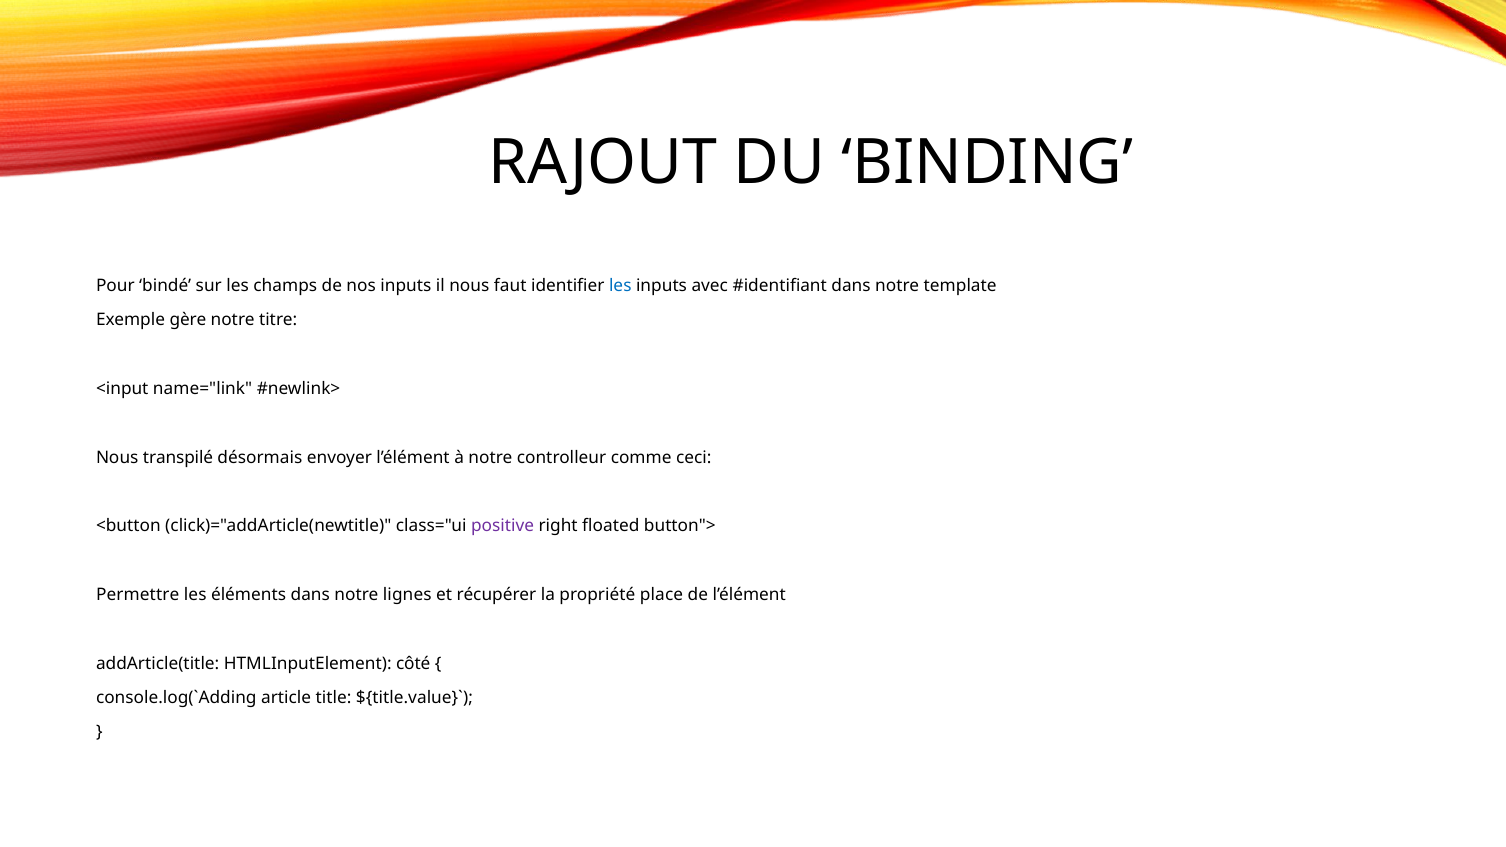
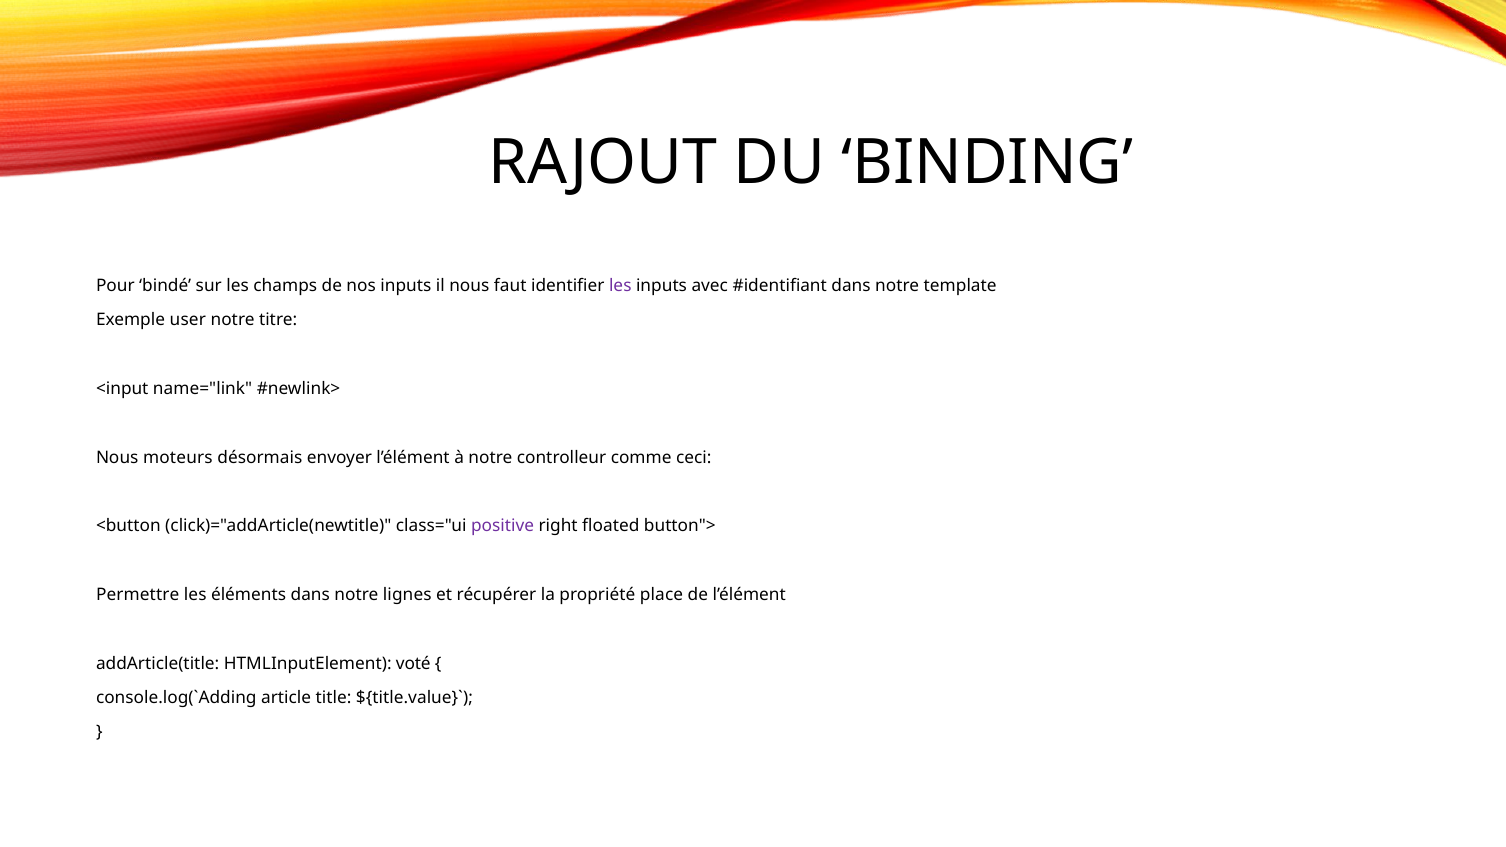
les at (620, 286) colour: blue -> purple
gère: gère -> user
transpilé: transpilé -> moteurs
côté: côté -> voté
